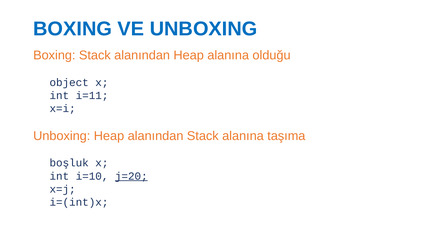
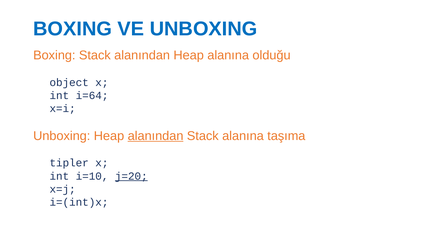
i=11: i=11 -> i=64
alanından at (156, 136) underline: none -> present
boşluk: boşluk -> tipler
